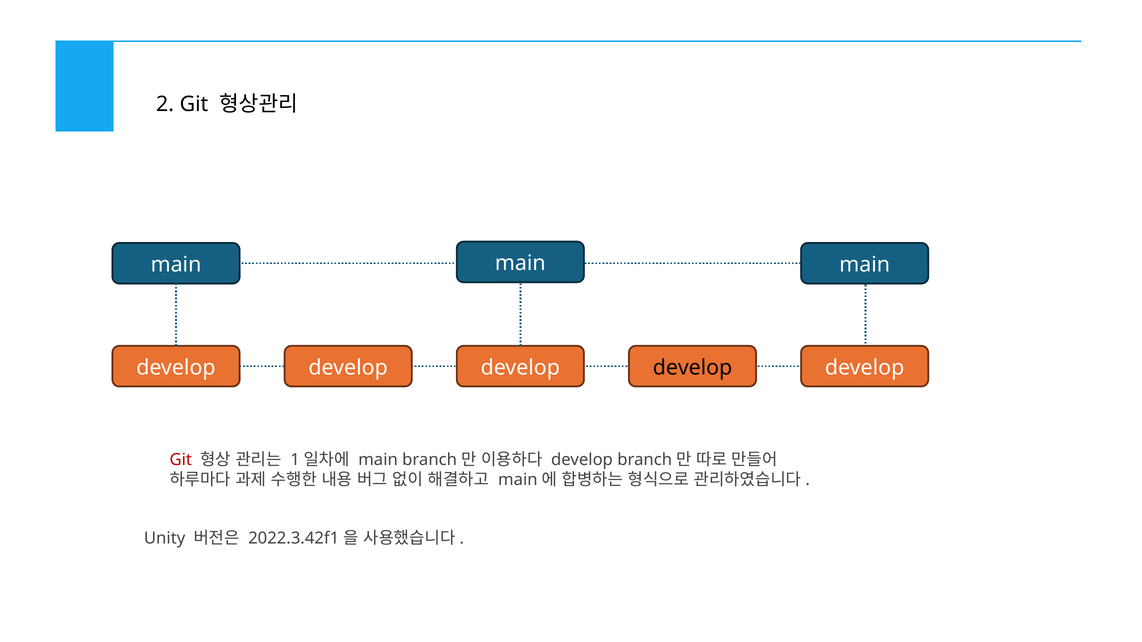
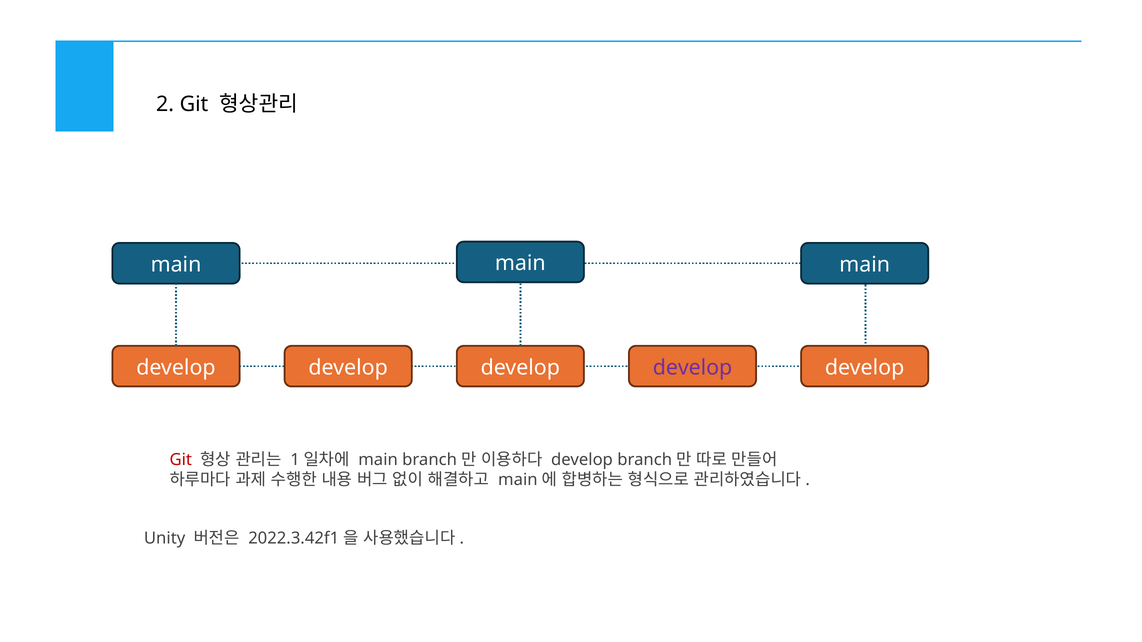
develop at (692, 368) colour: black -> purple
